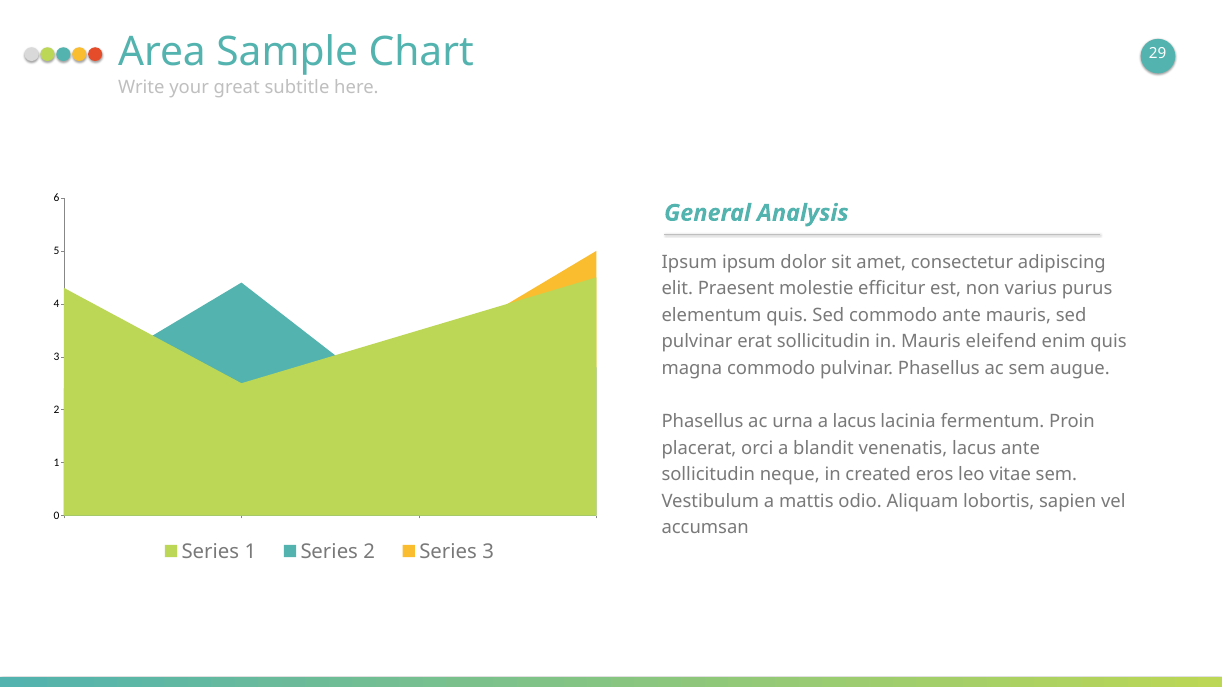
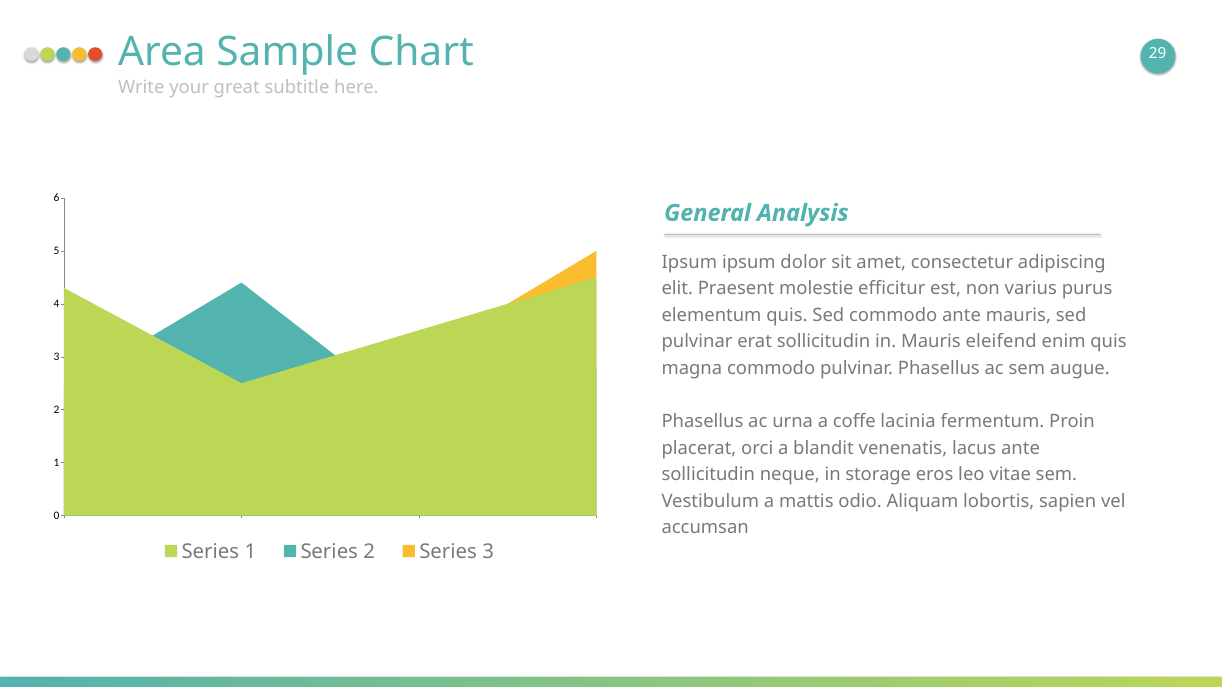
a lacus: lacus -> coffe
created: created -> storage
